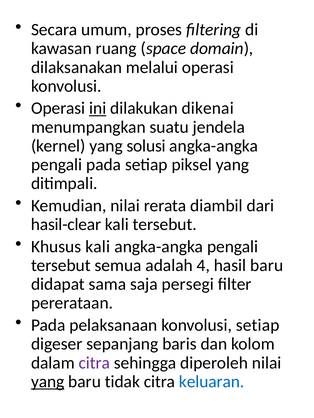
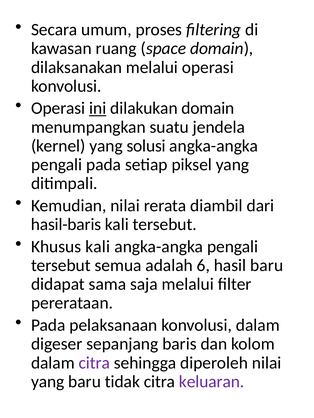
dilakukan dikenai: dikenai -> domain
hasil-clear: hasil-clear -> hasil-baris
4: 4 -> 6
saja persegi: persegi -> melalui
konvolusi setiap: setiap -> dalam
yang at (48, 382) underline: present -> none
keluaran colour: blue -> purple
